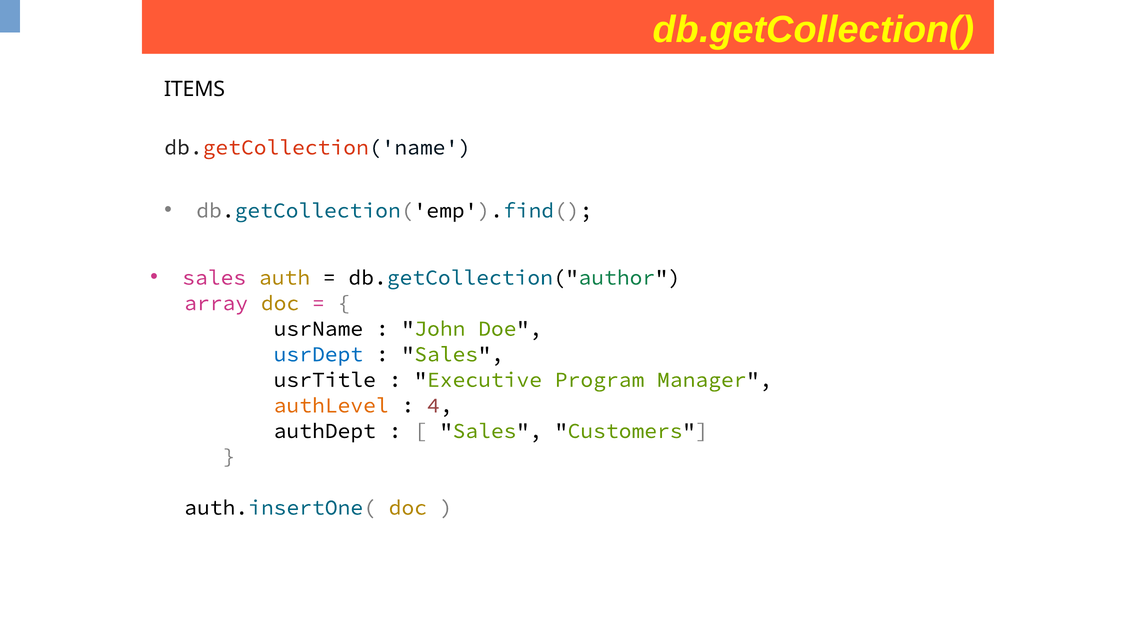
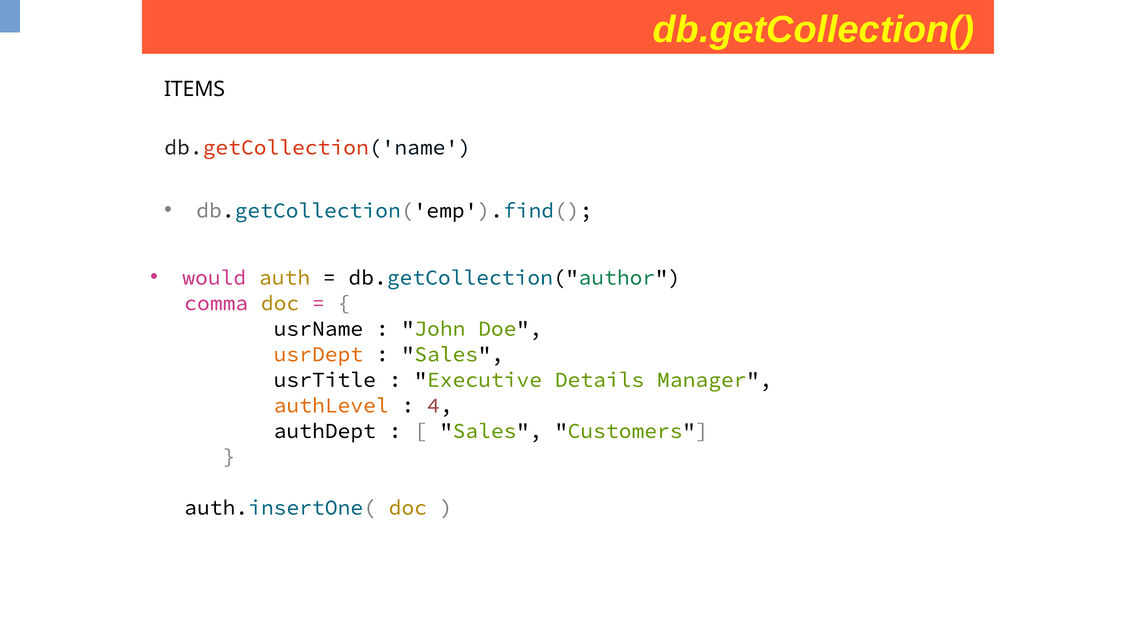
sales at (214, 278): sales -> would
array: array -> comma
usrDept colour: blue -> orange
Program: Program -> Details
